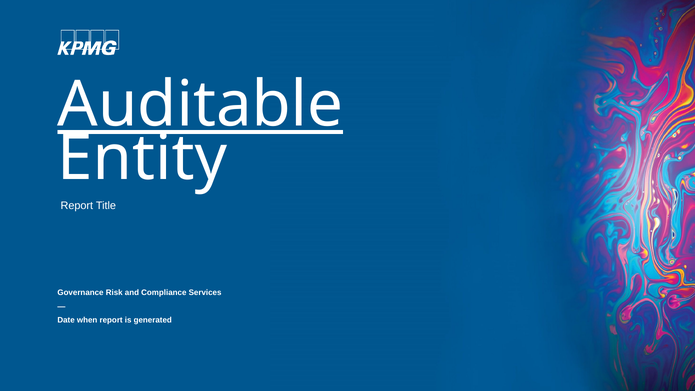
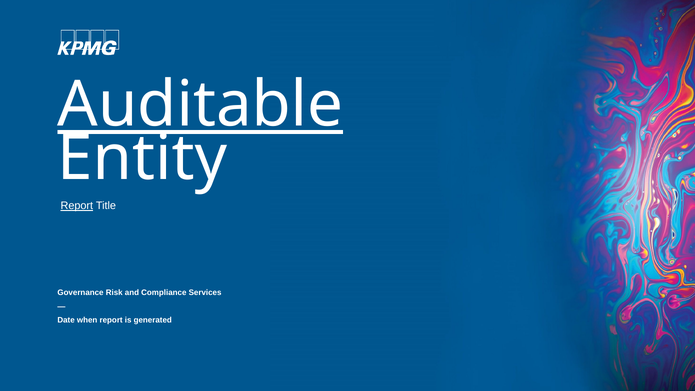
Report at (77, 206) underline: none -> present
